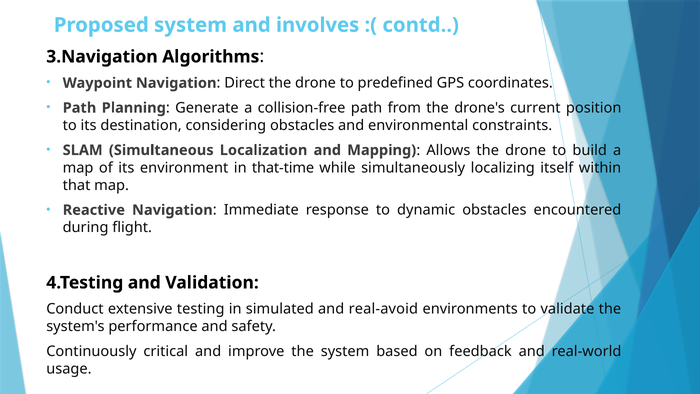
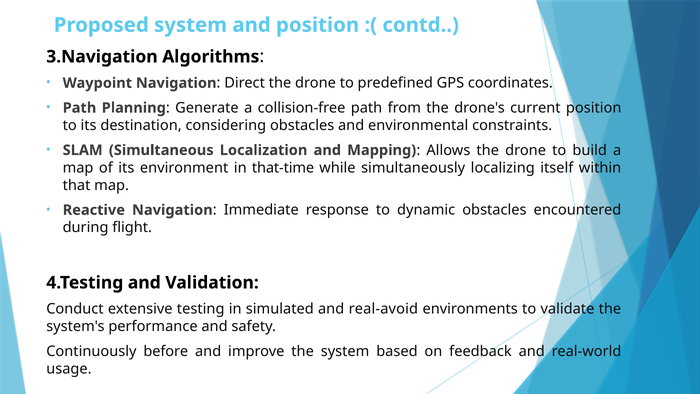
and involves: involves -> position
critical: critical -> before
